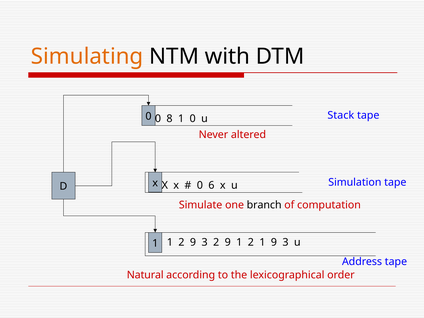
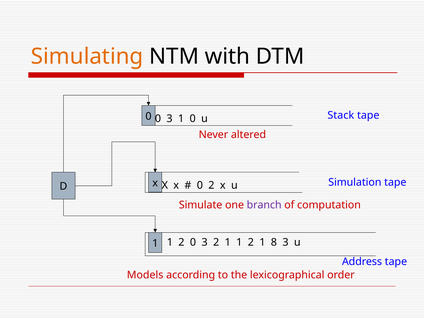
8 at (170, 119): 8 -> 3
0 6: 6 -> 2
branch colour: black -> purple
1 2 9: 9 -> 0
3 2 9: 9 -> 1
1 9: 9 -> 8
Natural: Natural -> Models
